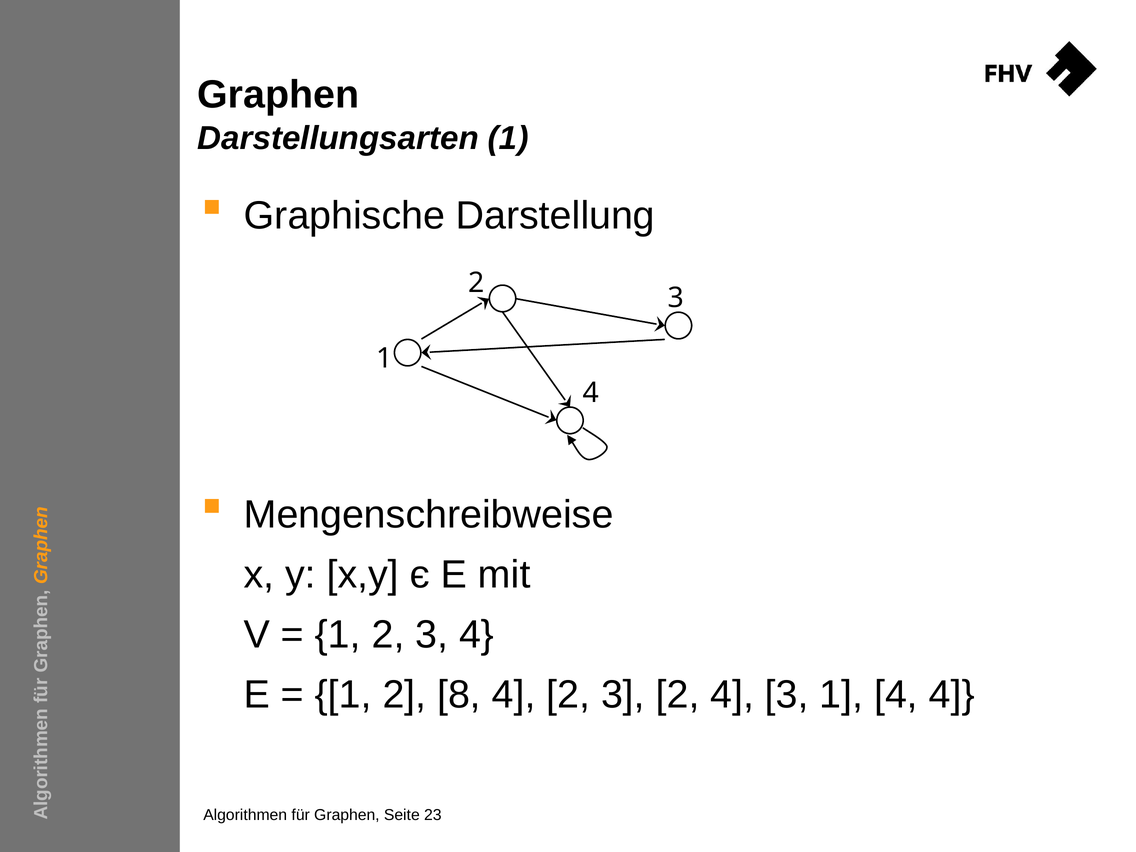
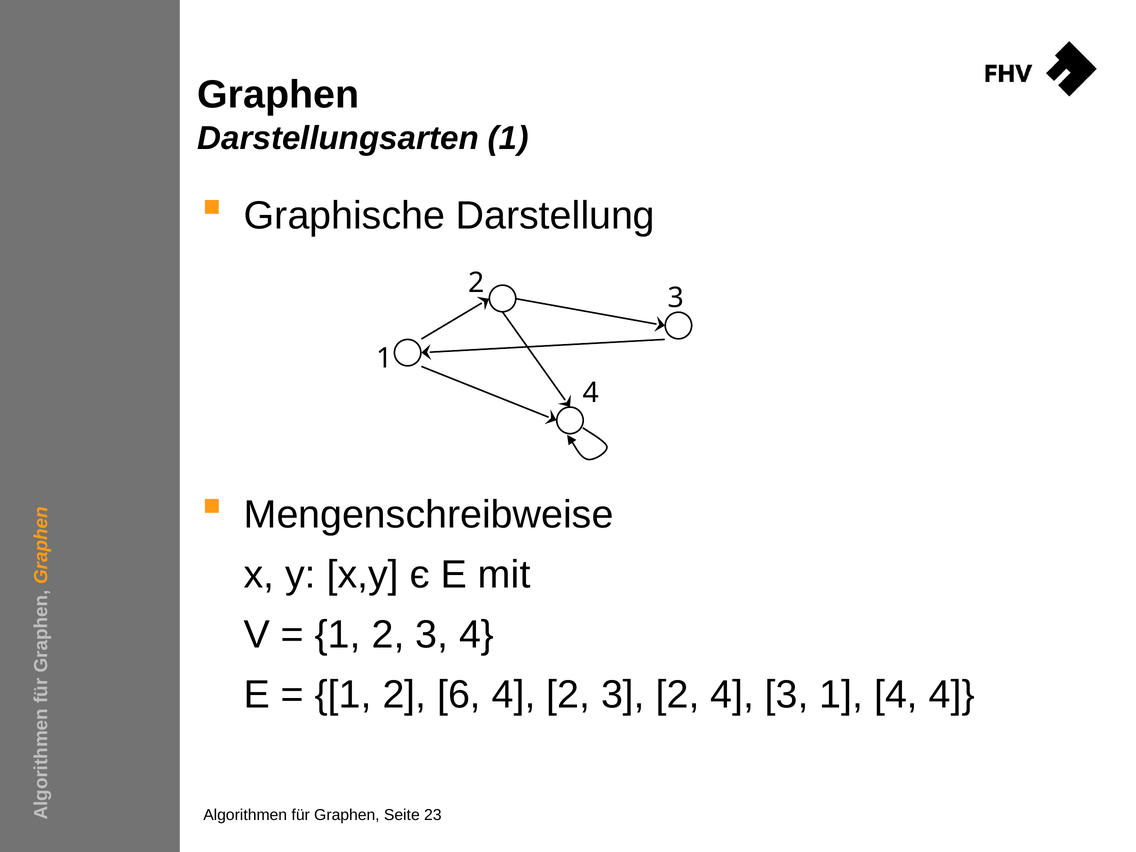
8: 8 -> 6
